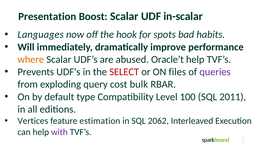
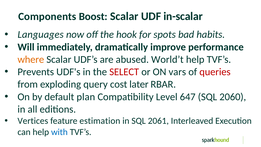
Presentation: Presentation -> Components
Oracle’t: Oracle’t -> World’t
files: files -> vars
queries colour: purple -> red
bulk: bulk -> later
type: type -> plan
100: 100 -> 647
2011: 2011 -> 2060
2062: 2062 -> 2061
with colour: purple -> blue
